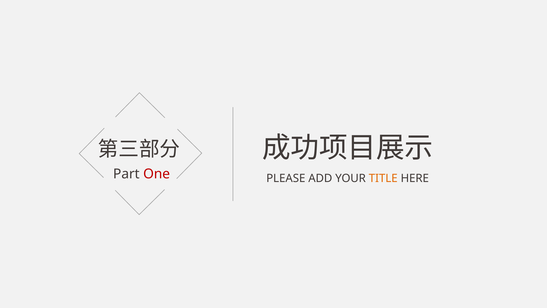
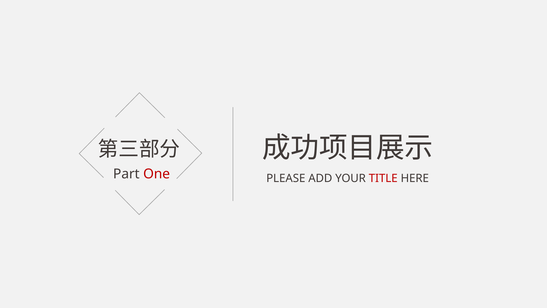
TITLE colour: orange -> red
